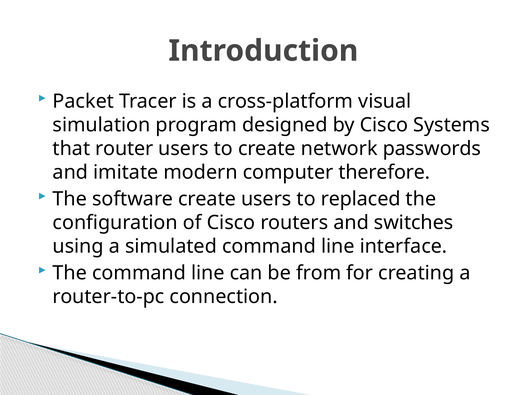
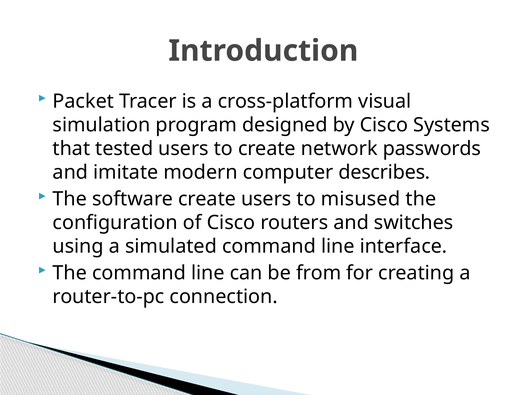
router: router -> tested
therefore: therefore -> describes
replaced: replaced -> misused
